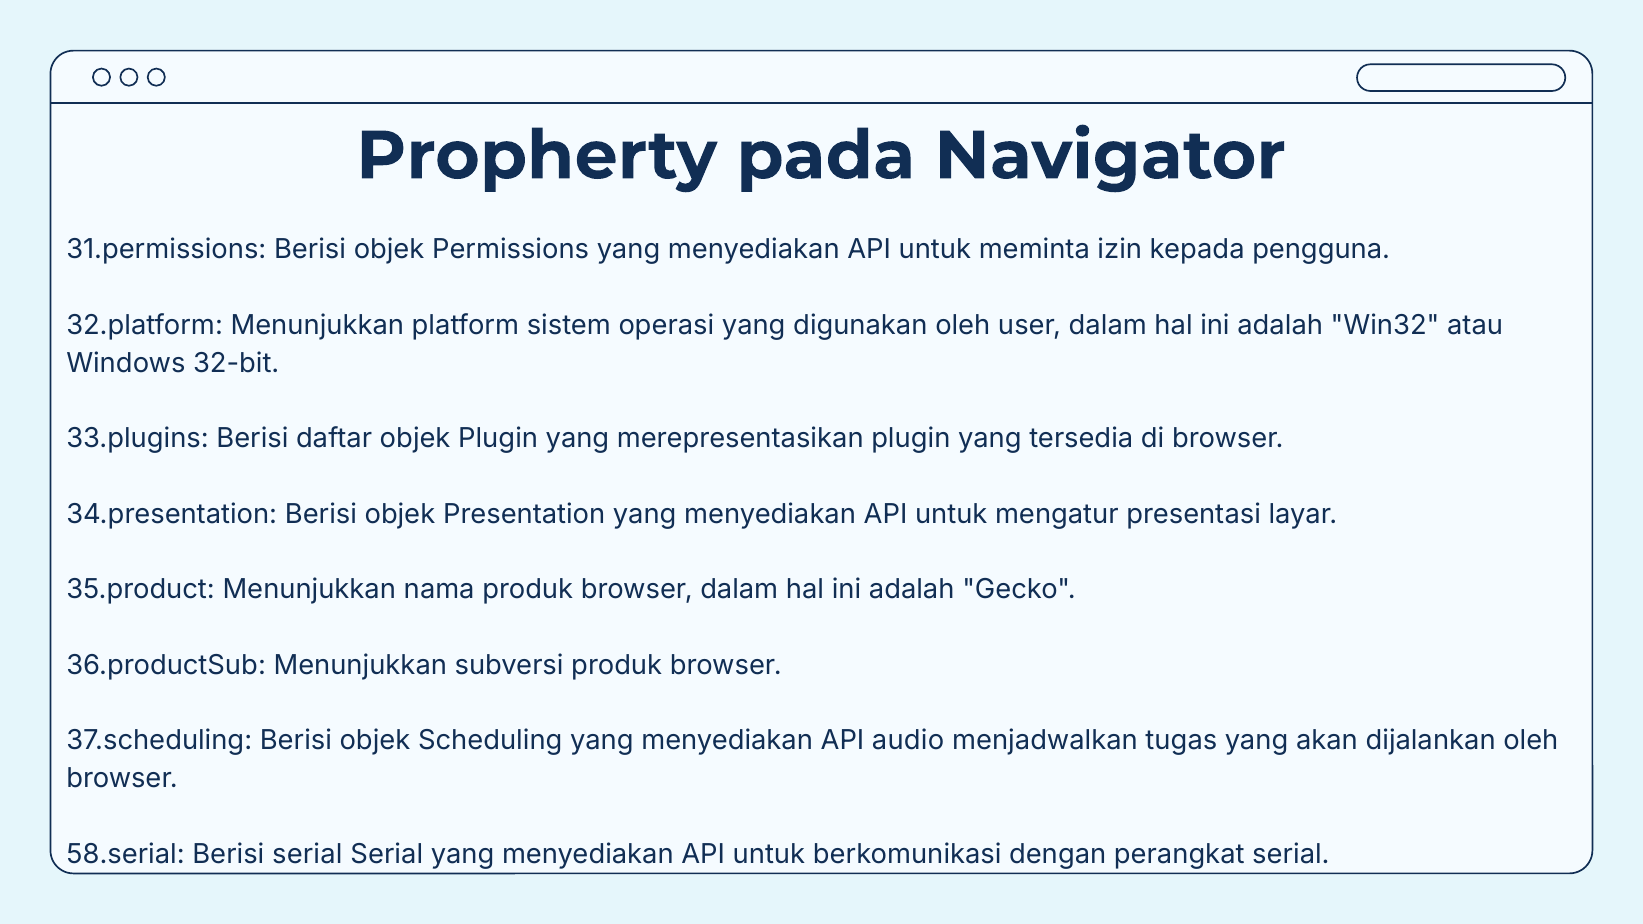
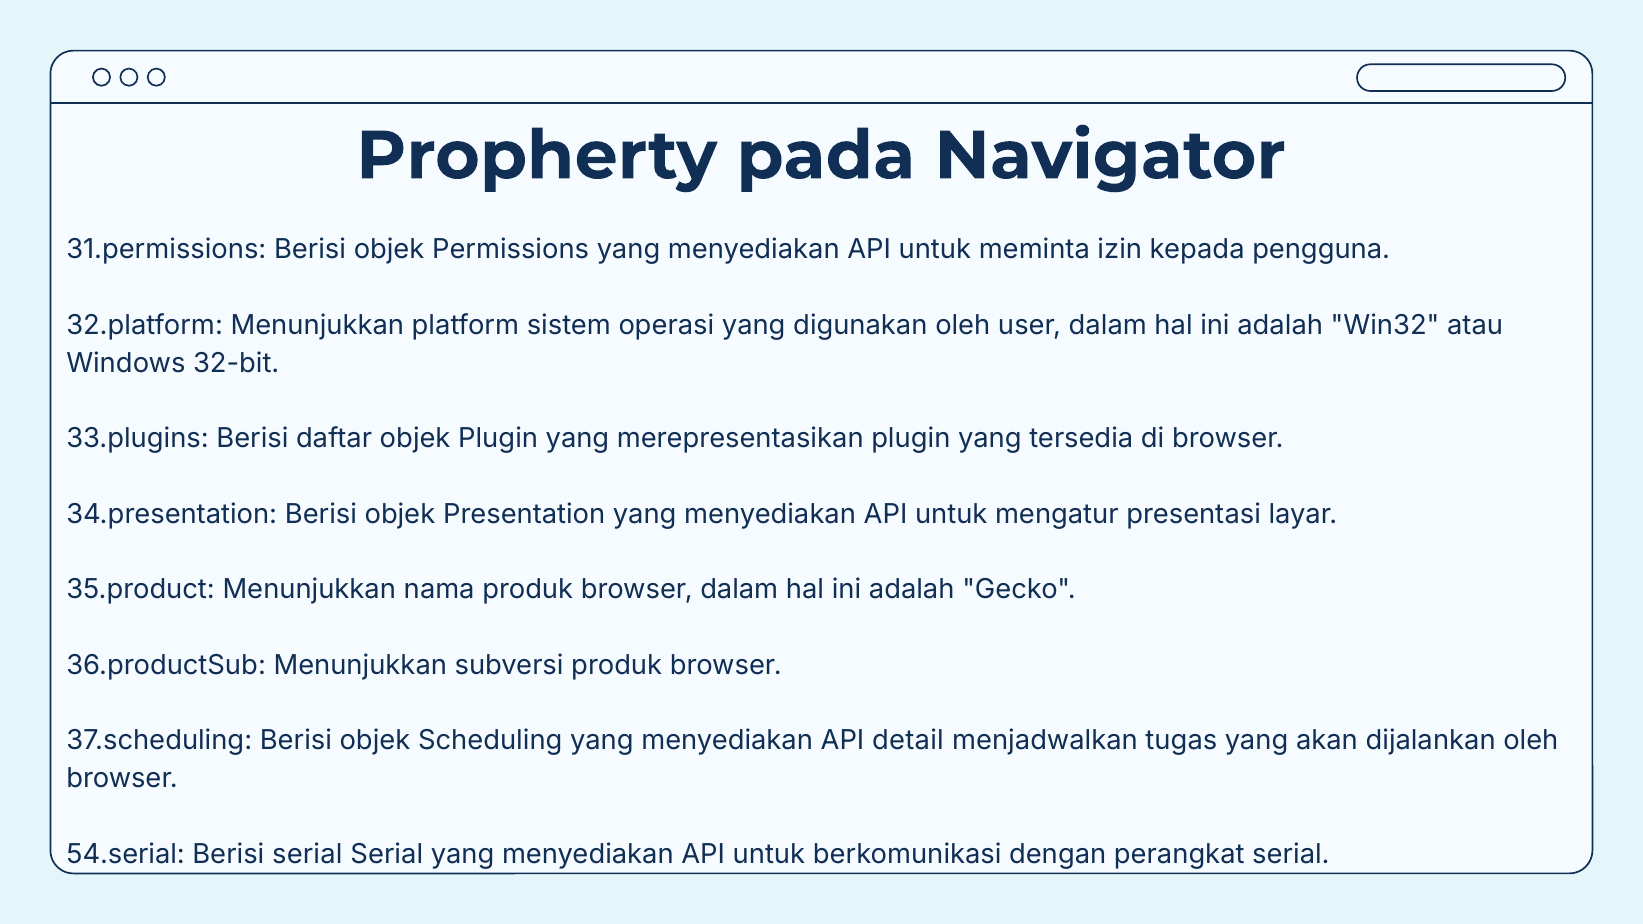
audio: audio -> detail
58.serial: 58.serial -> 54.serial
